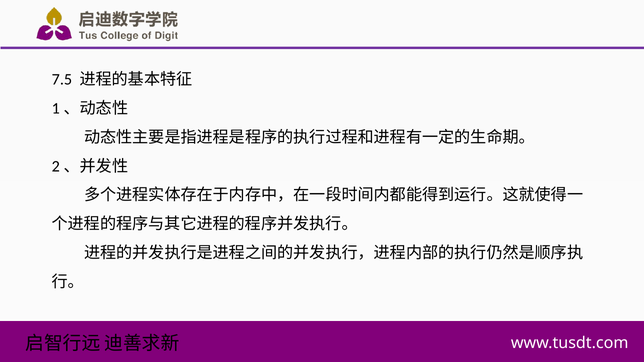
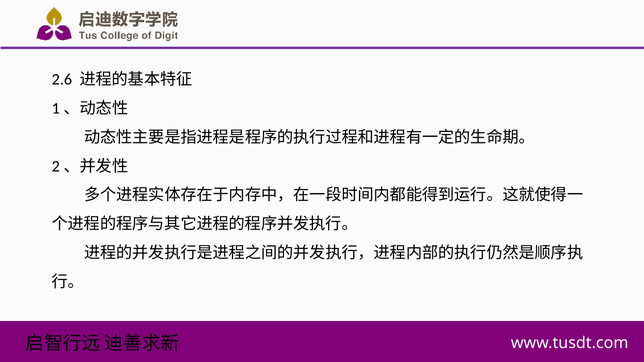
7.5: 7.5 -> 2.6
